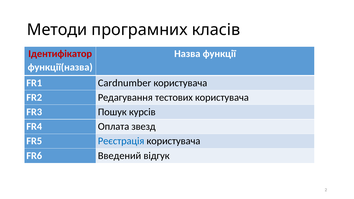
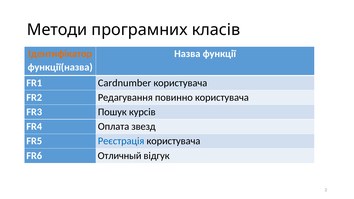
Ідентифікатор colour: red -> orange
тестових: тестових -> повинно
Введений: Введений -> Отличный
